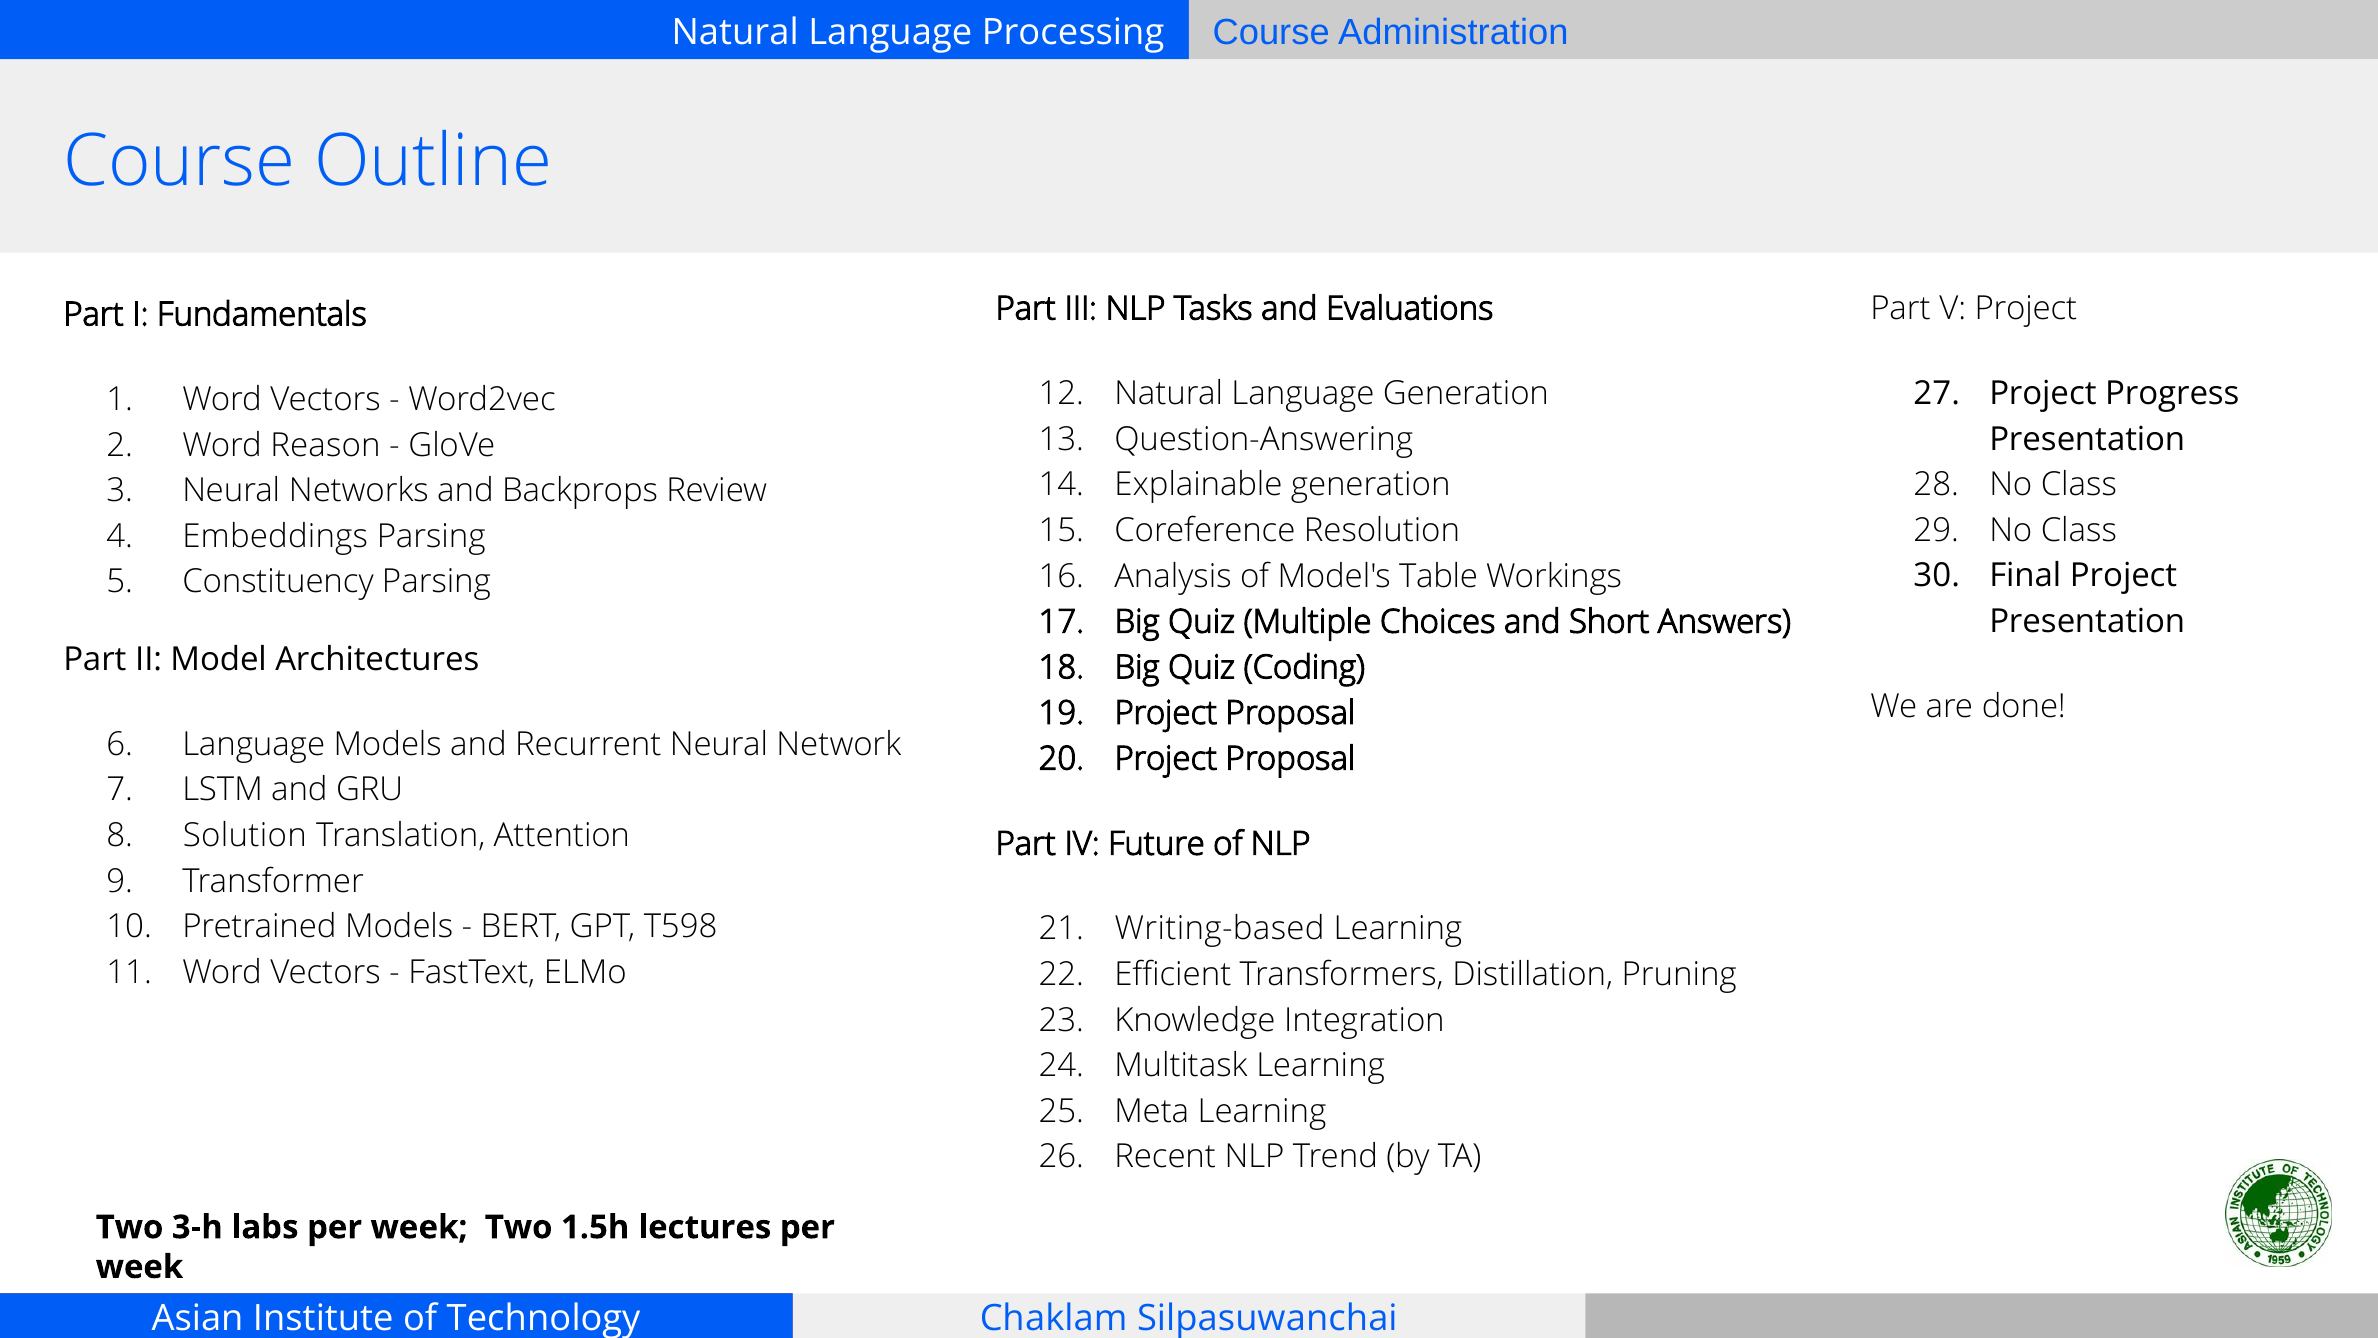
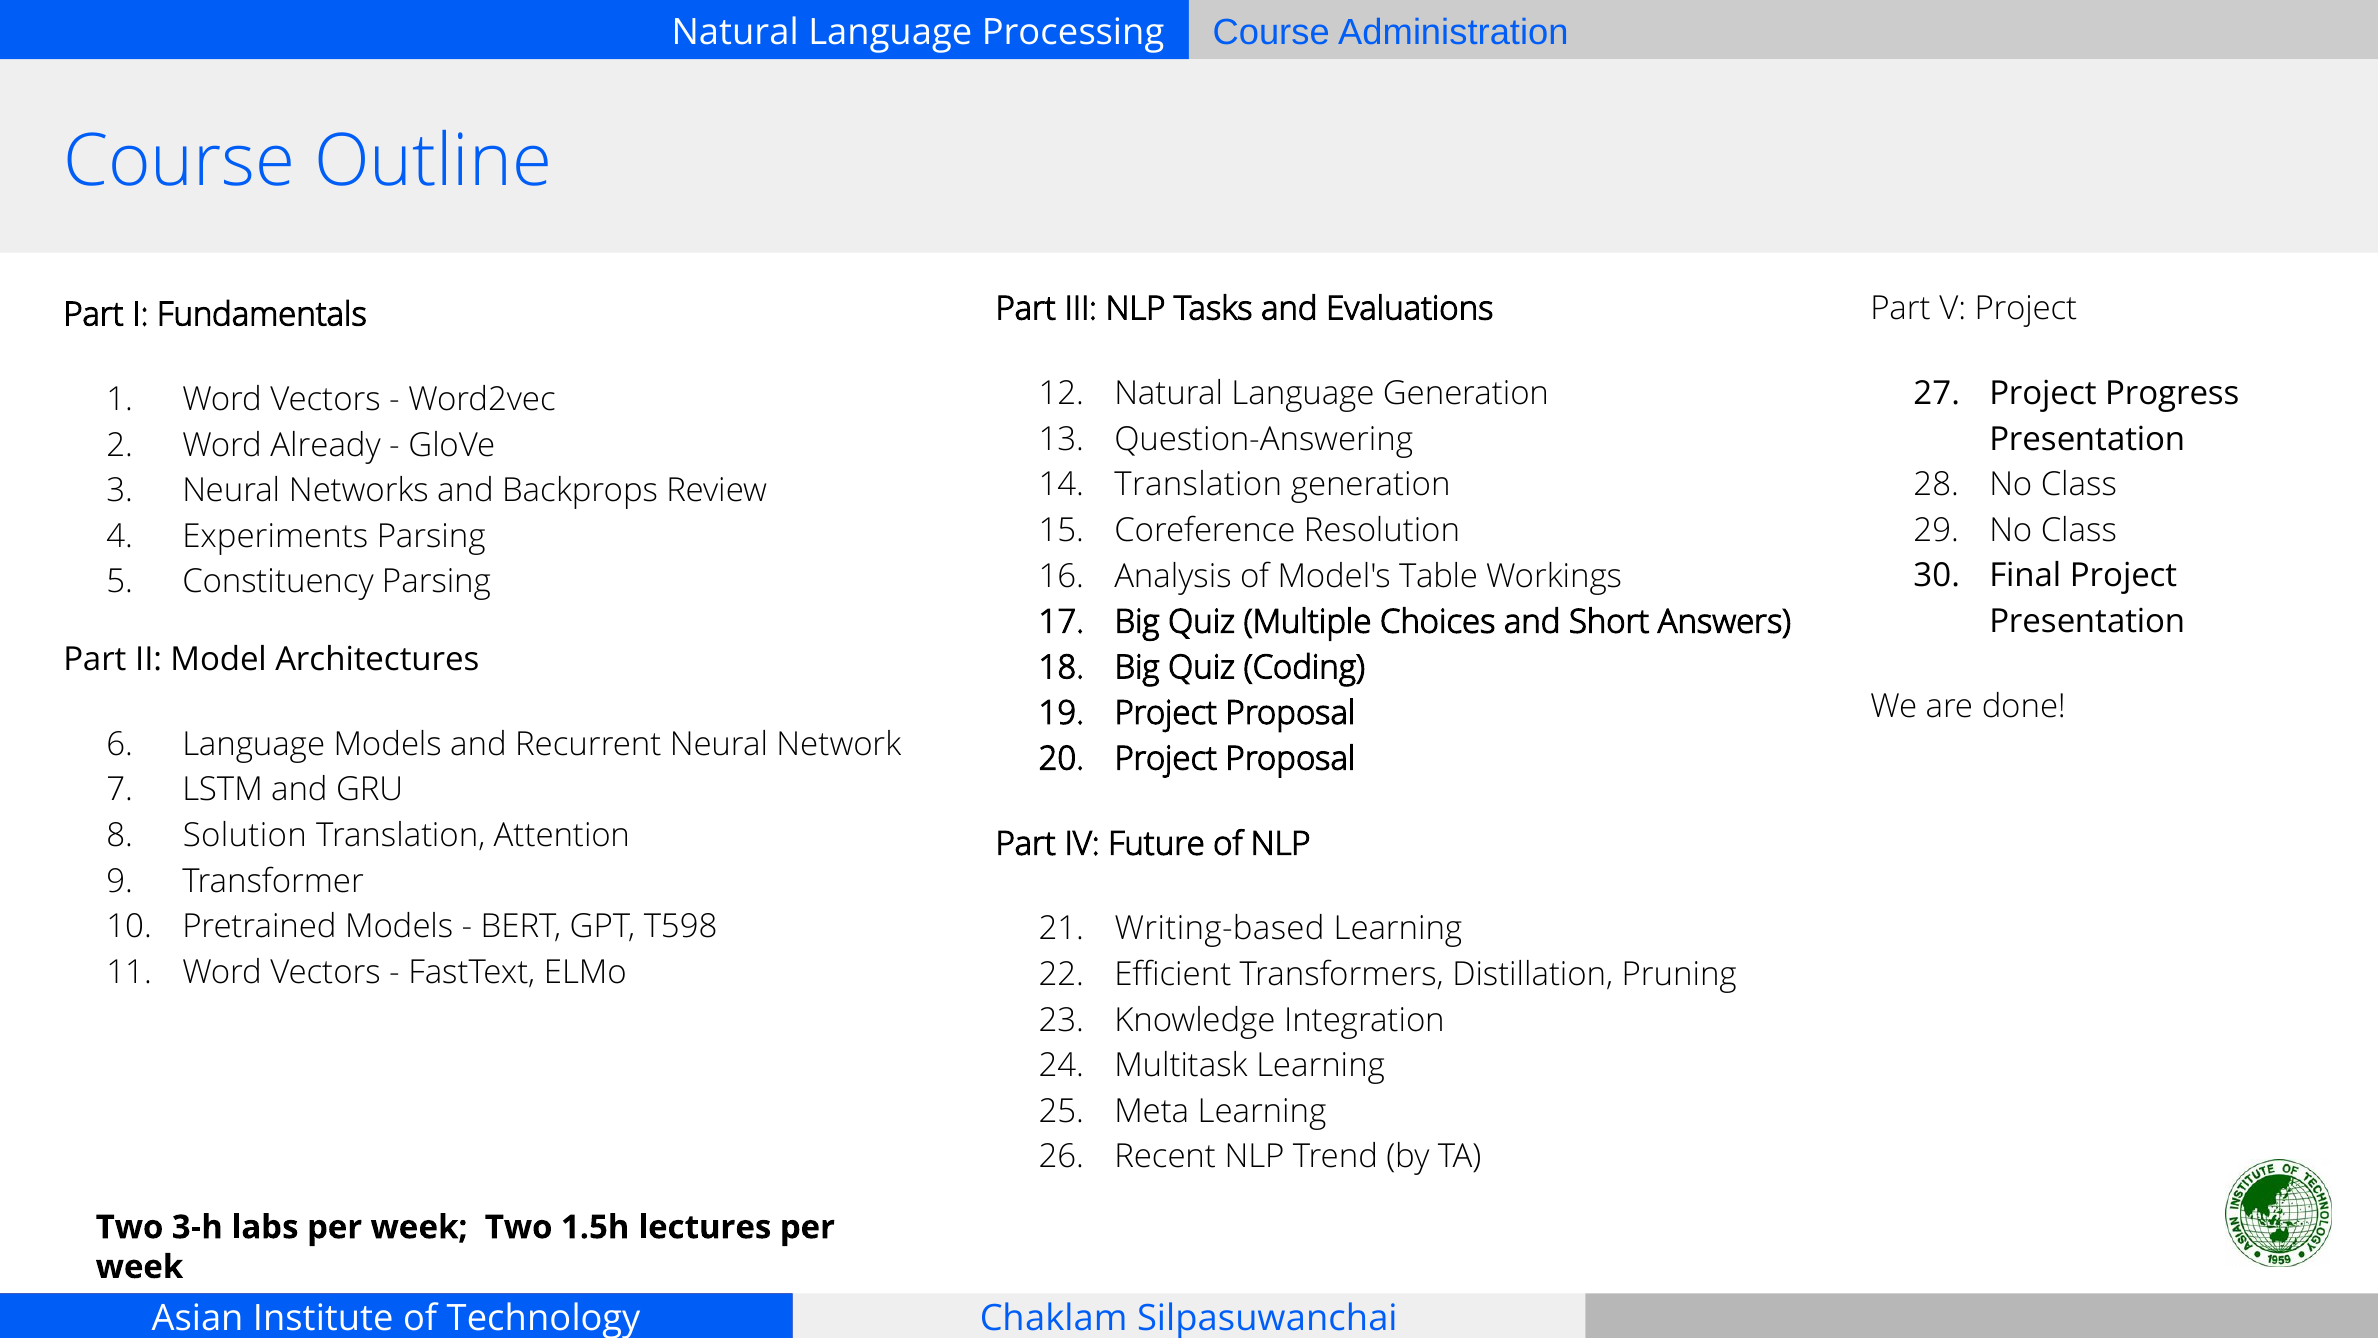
Reason: Reason -> Already
Explainable at (1198, 485): Explainable -> Translation
Embeddings: Embeddings -> Experiments
